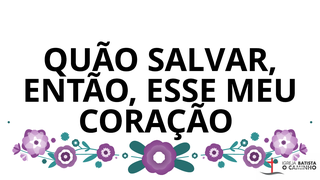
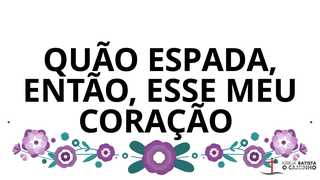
SALVAR: SALVAR -> ESPADA
